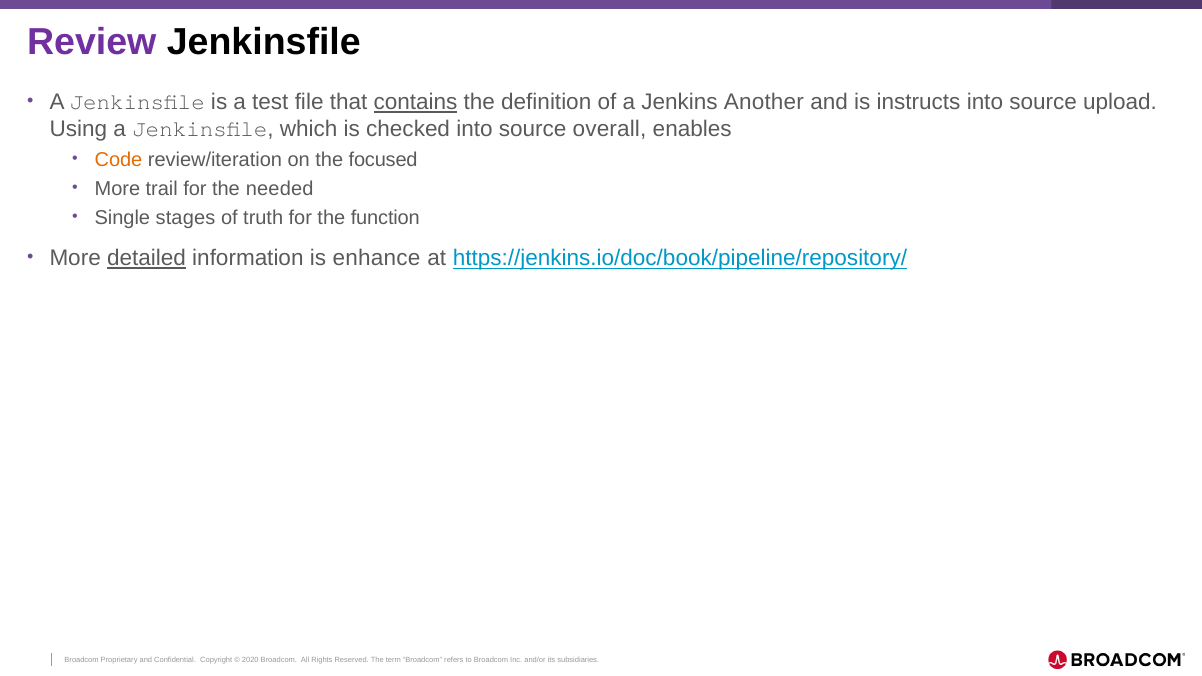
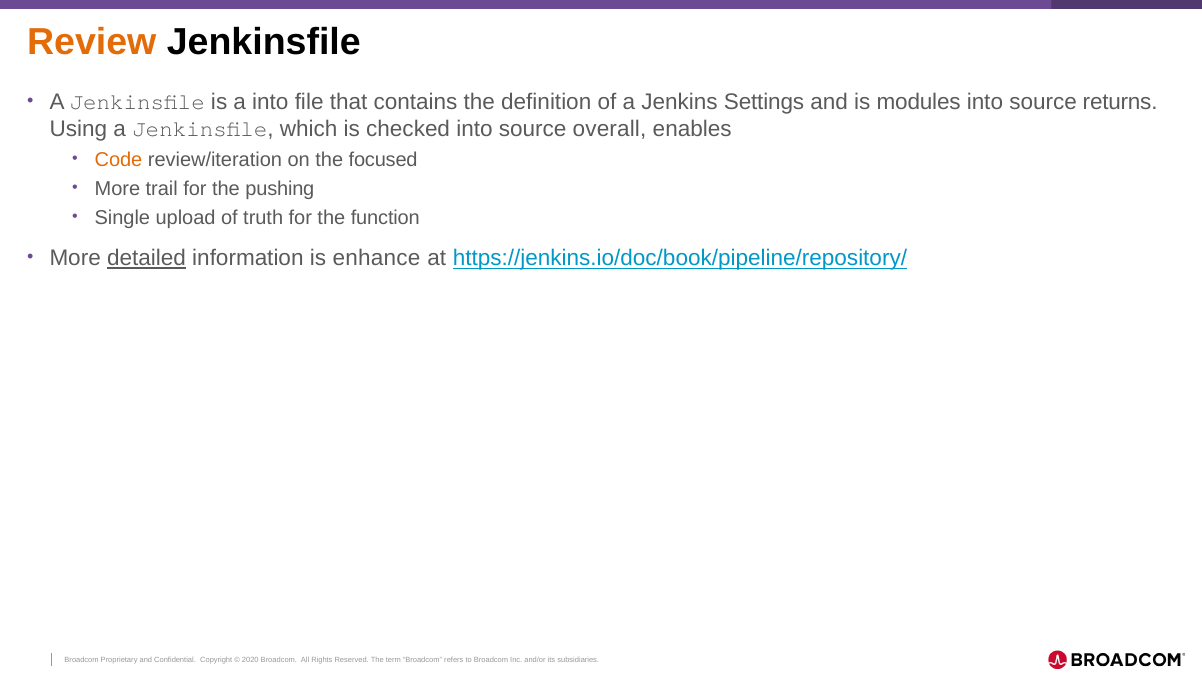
Review colour: purple -> orange
a test: test -> into
contains underline: present -> none
Another: Another -> Settings
instructs: instructs -> modules
upload: upload -> returns
needed: needed -> pushing
stages: stages -> upload
